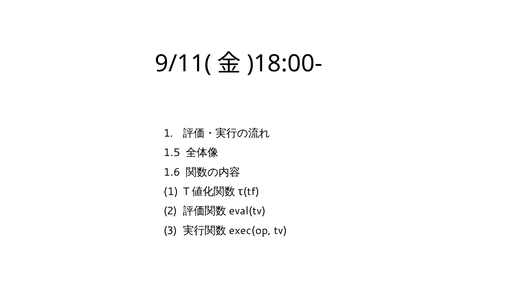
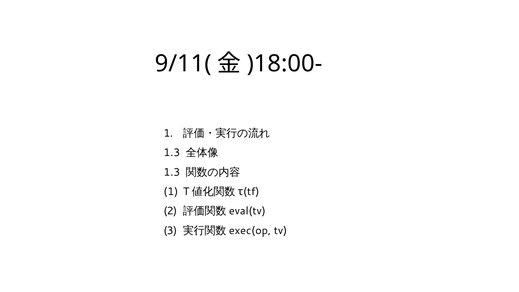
1.5 at (172, 153): 1.5 -> 1.3
1.6 at (172, 172): 1.6 -> 1.3
